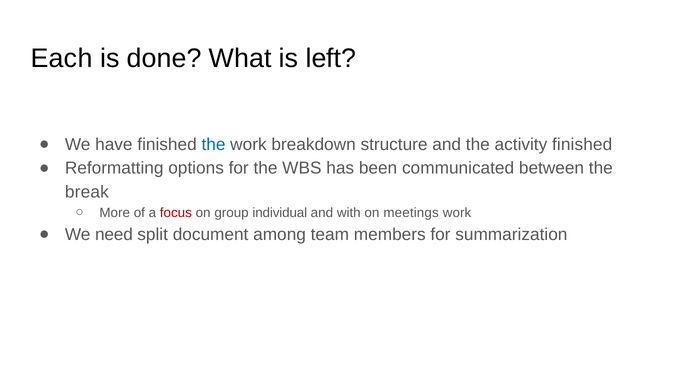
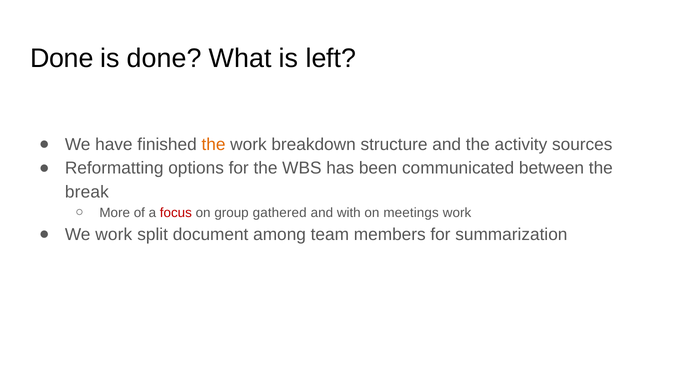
Each at (62, 58): Each -> Done
the at (213, 145) colour: blue -> orange
activity finished: finished -> sources
individual: individual -> gathered
We need: need -> work
